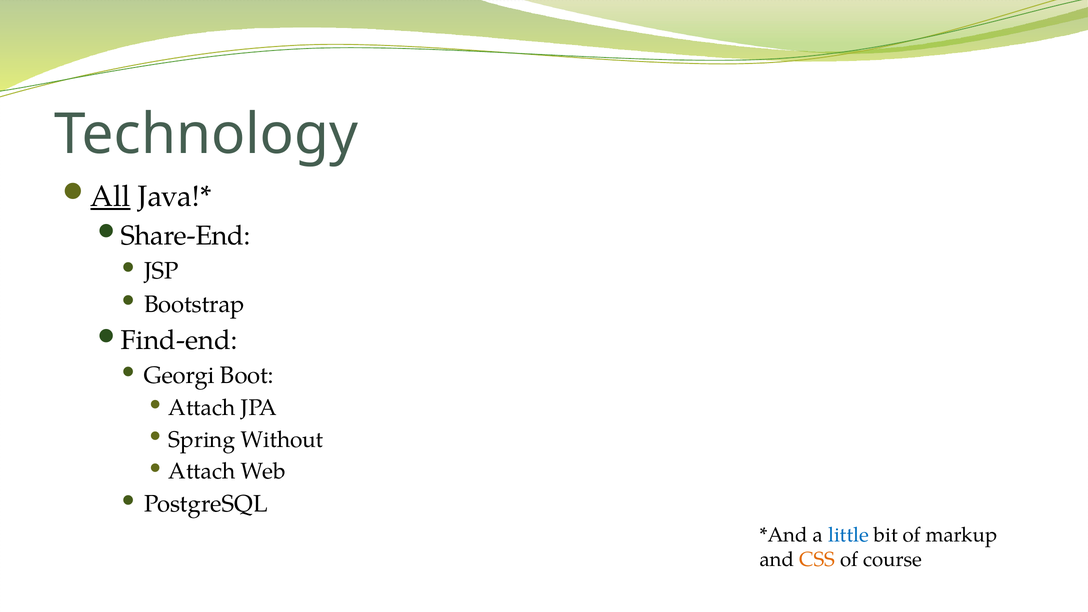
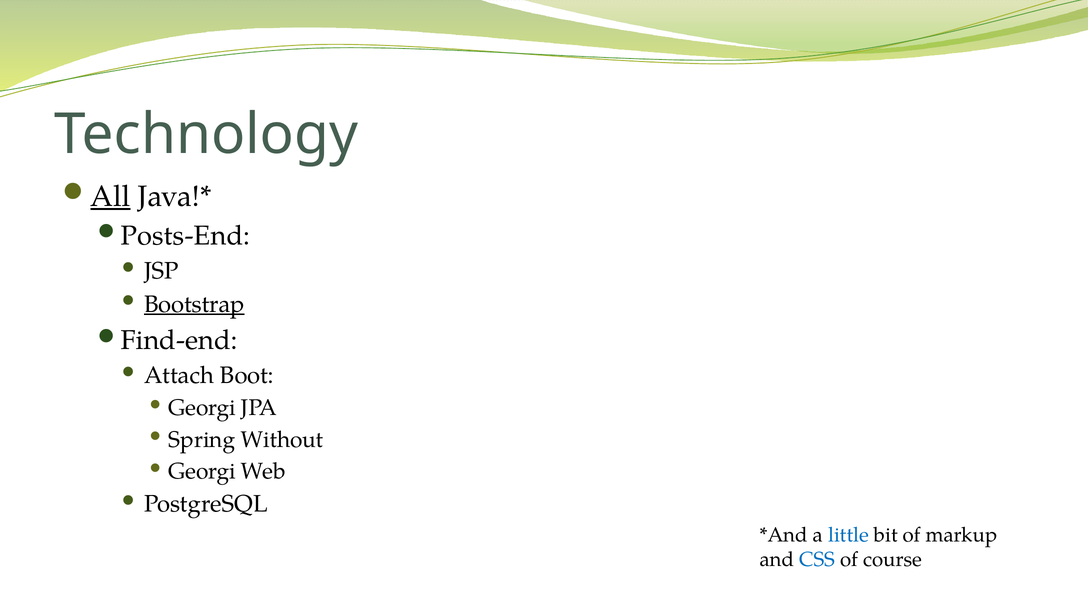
Share-End: Share-End -> Posts-End
Bootstrap underline: none -> present
Georgi: Georgi -> Attach
Attach at (202, 408): Attach -> Georgi
Attach at (202, 471): Attach -> Georgi
CSS colour: orange -> blue
